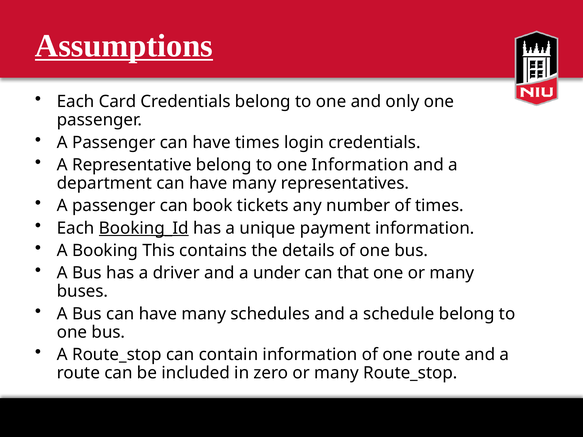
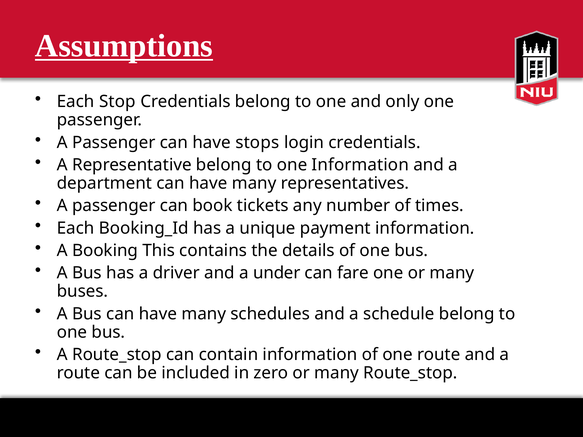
Card: Card -> Stop
have times: times -> stops
Booking_Id underline: present -> none
that: that -> fare
